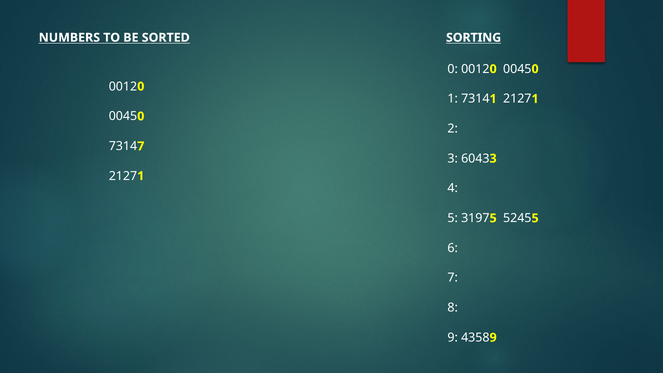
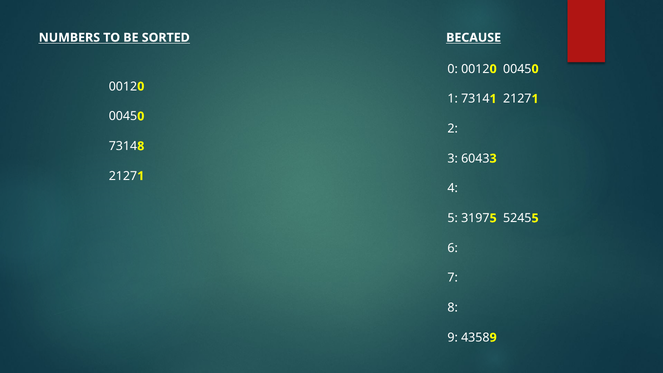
SORTING: SORTING -> BECAUSE
7 at (141, 146): 7 -> 8
